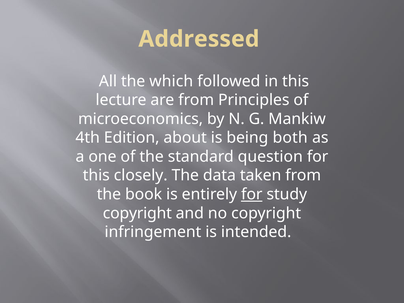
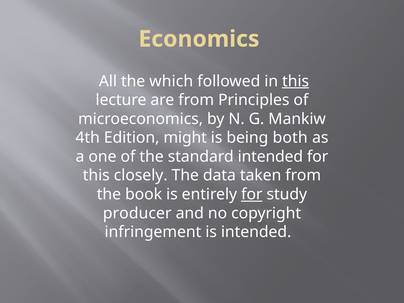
Addressed: Addressed -> Economics
this at (296, 81) underline: none -> present
about: about -> might
standard question: question -> intended
copyright at (137, 213): copyright -> producer
